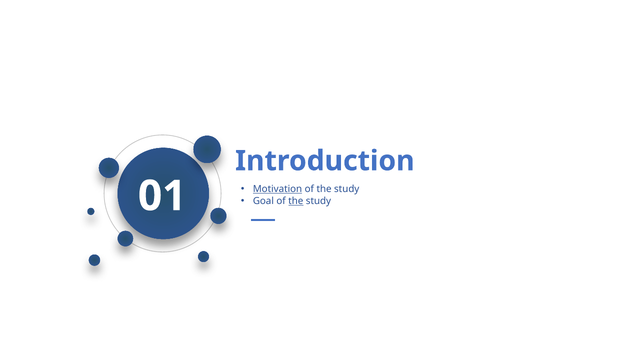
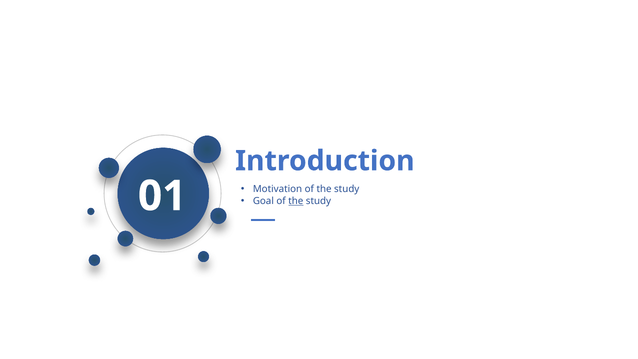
Motivation underline: present -> none
